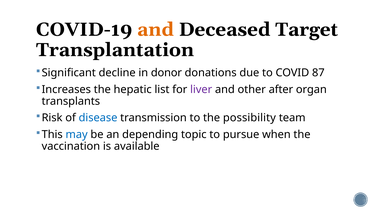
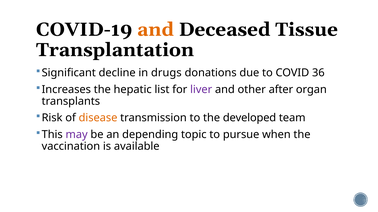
Target: Target -> Tissue
donor: donor -> drugs
87: 87 -> 36
disease colour: blue -> orange
possibility: possibility -> developed
may colour: blue -> purple
